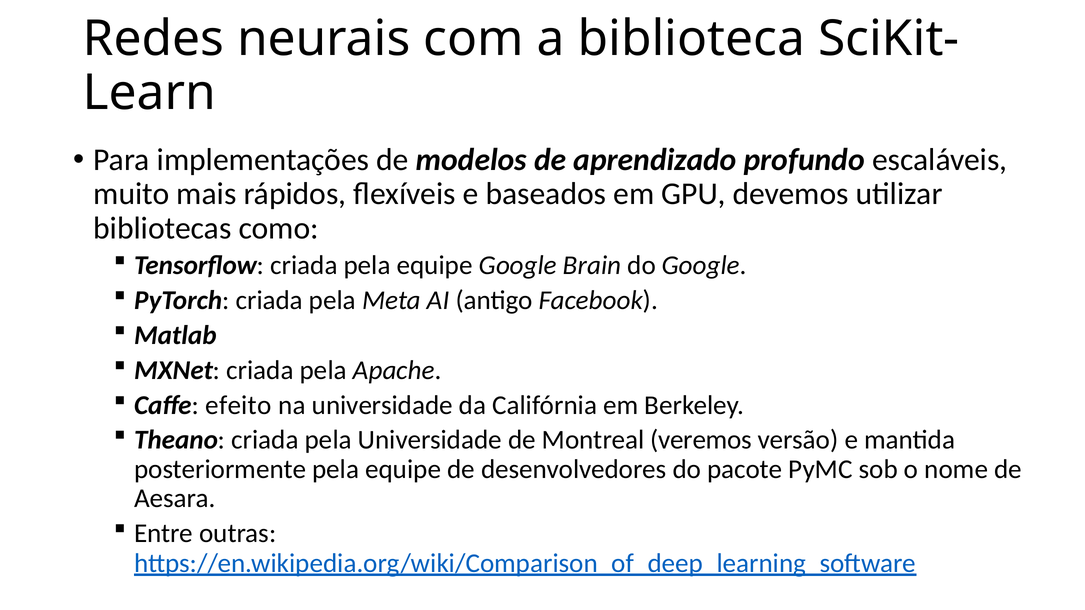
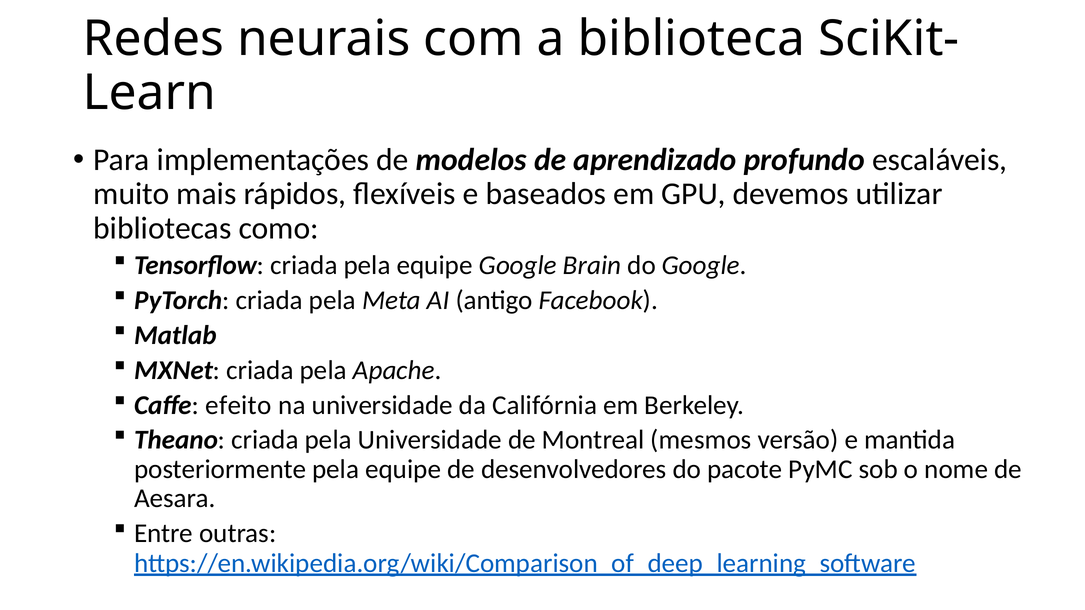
veremos: veremos -> mesmos
